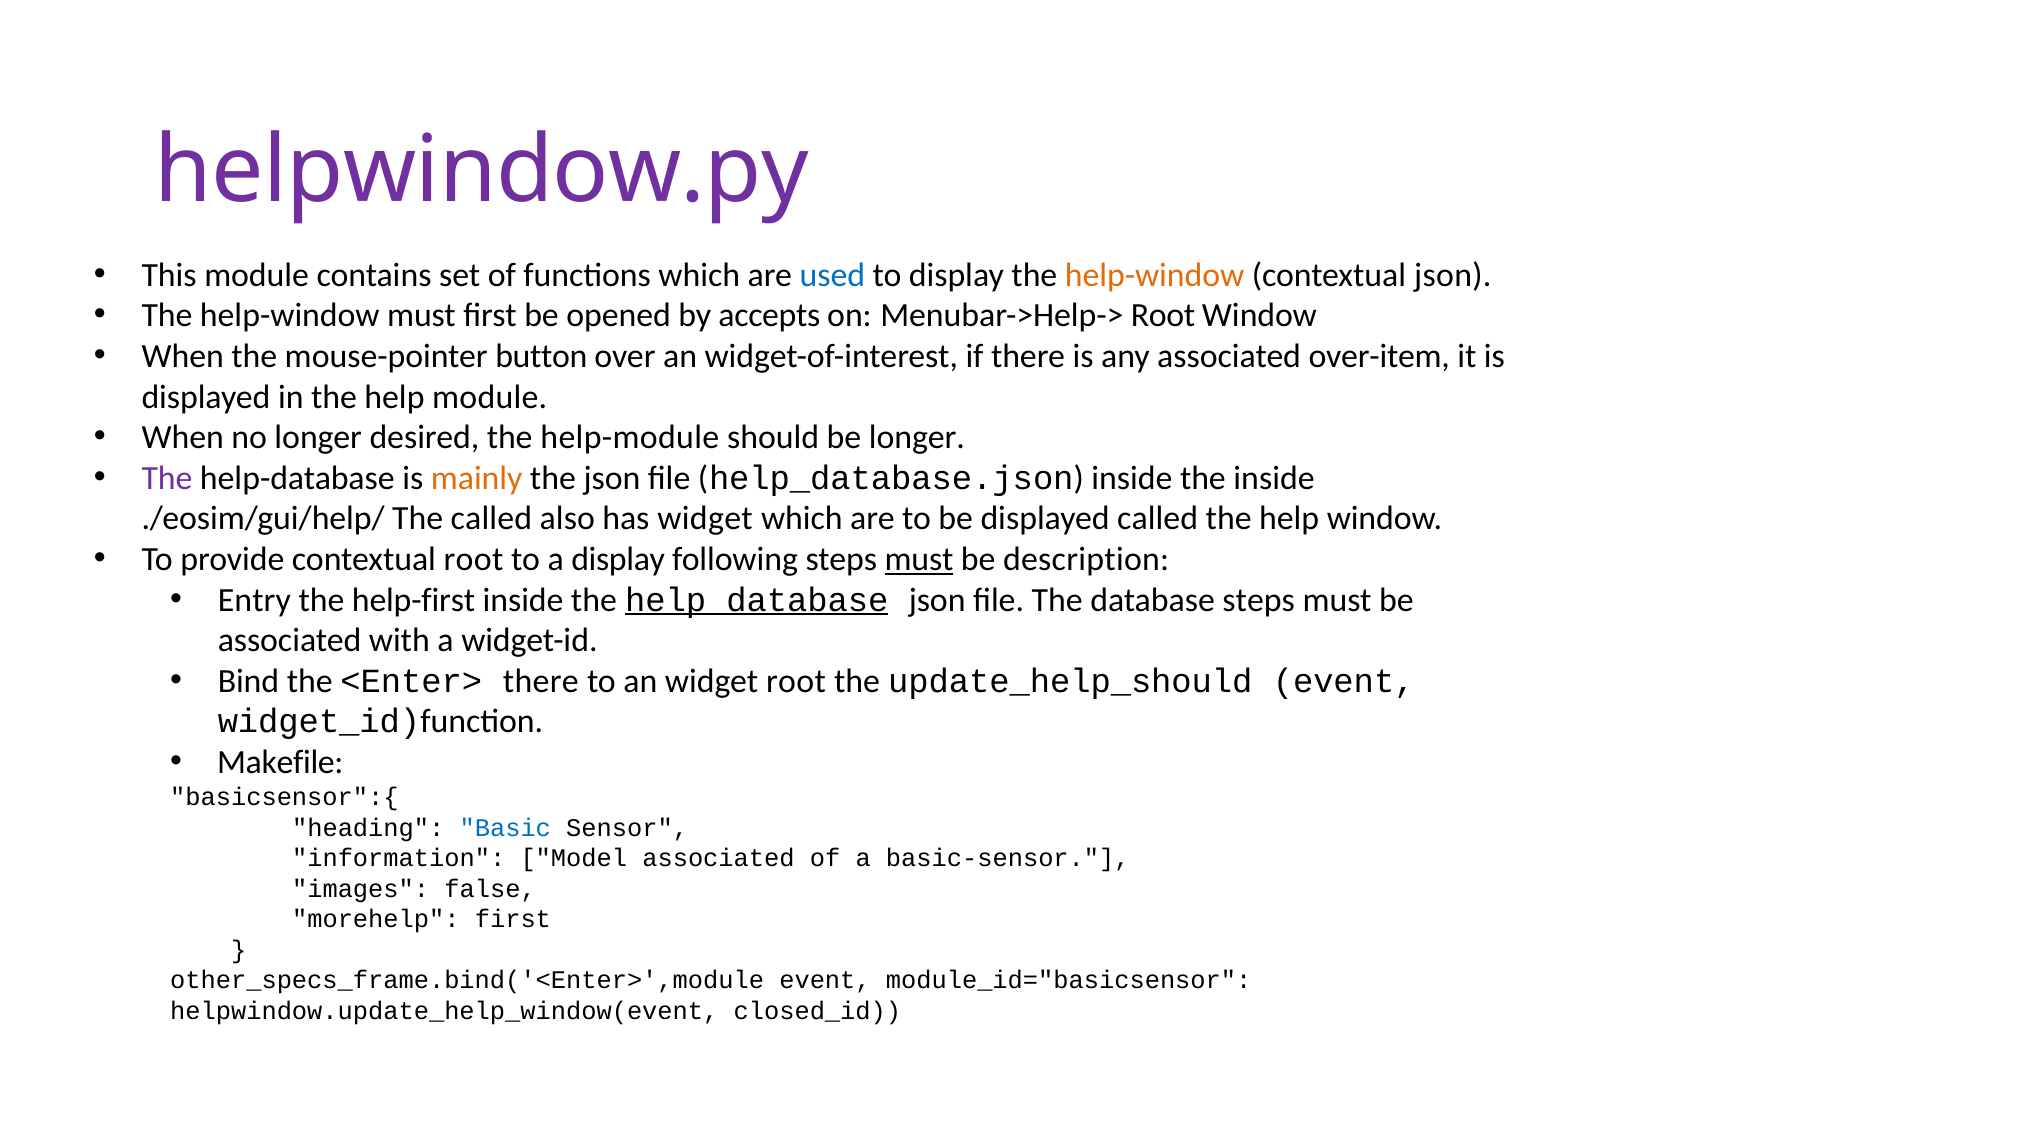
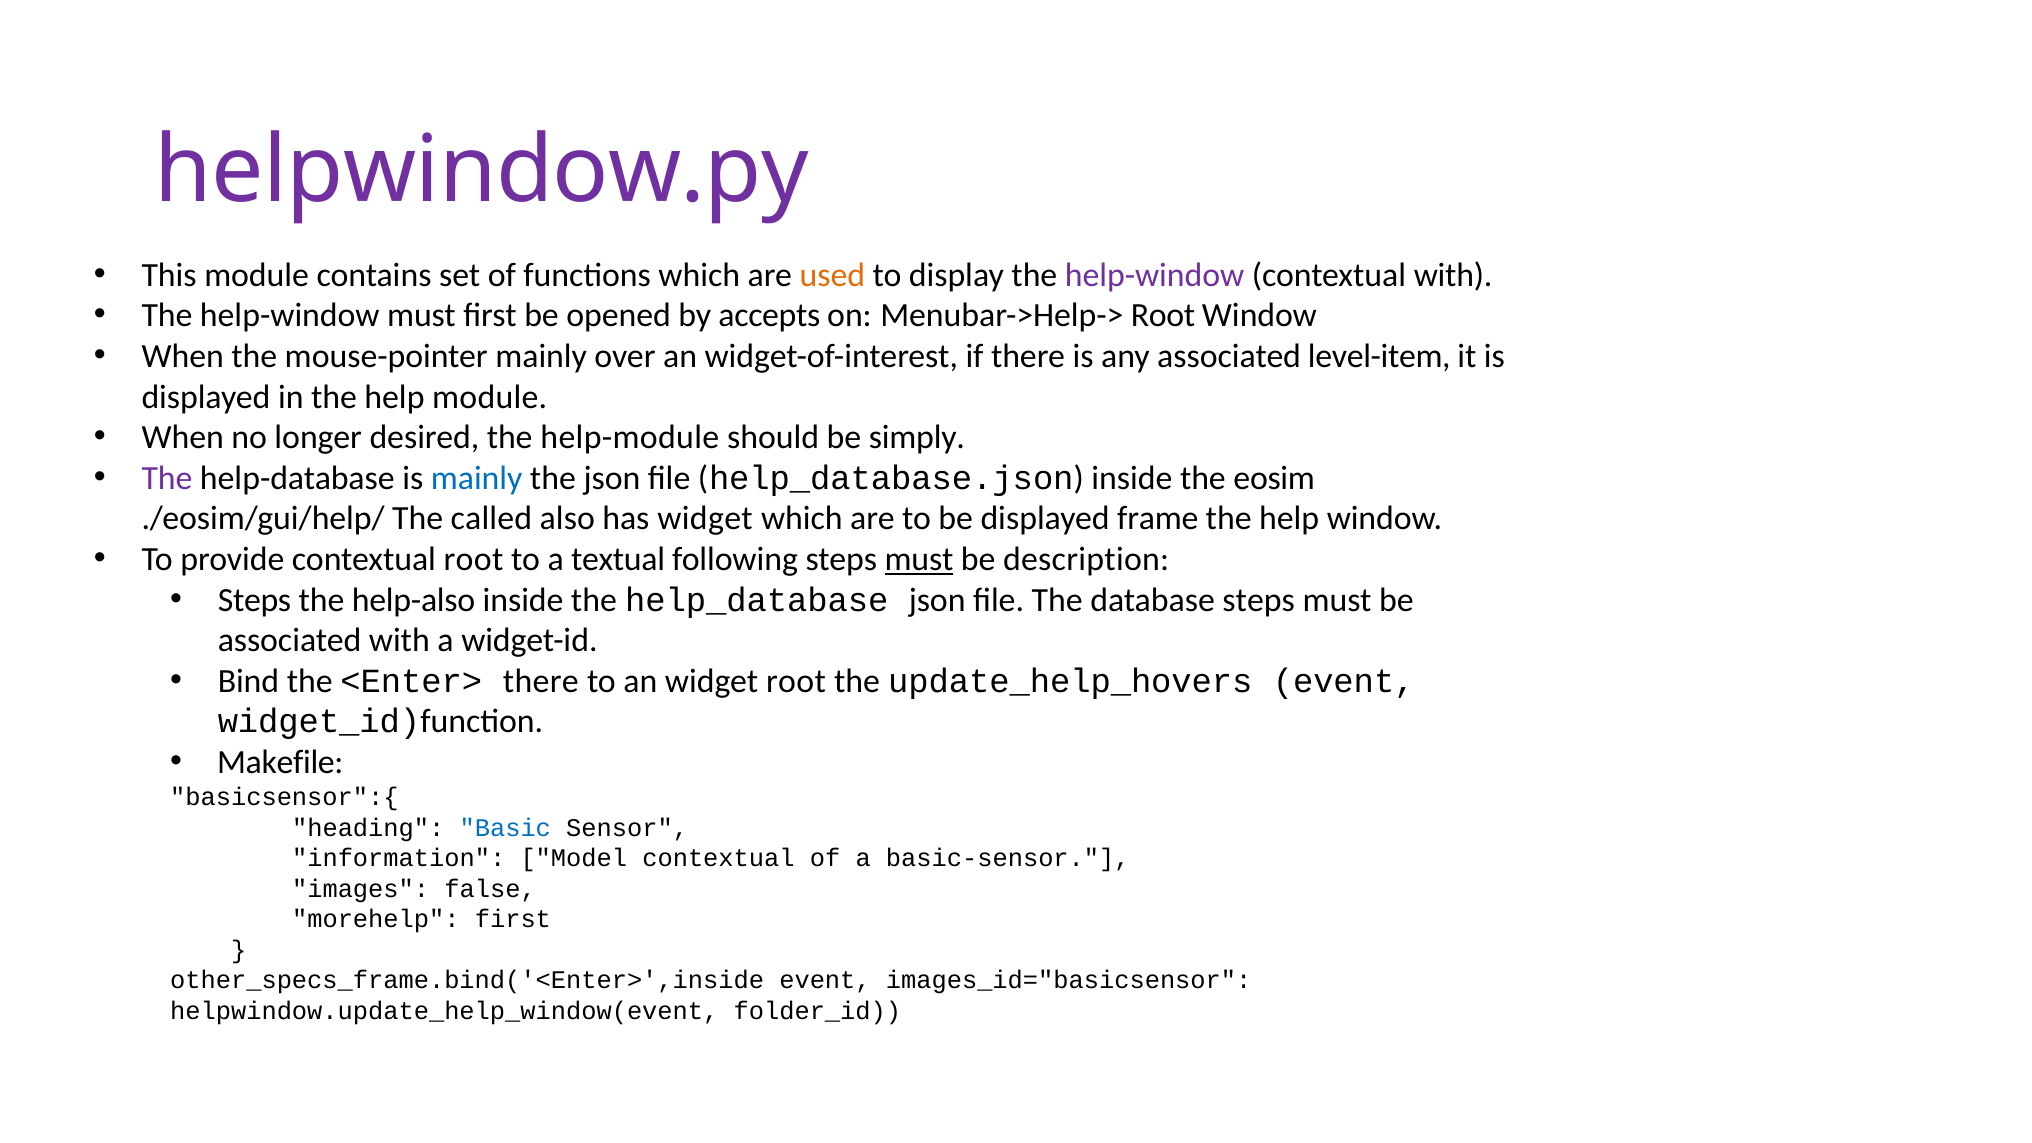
used colour: blue -> orange
help-window at (1155, 275) colour: orange -> purple
contextual json: json -> with
mouse-pointer button: button -> mainly
over-item: over-item -> level-item
be longer: longer -> simply
mainly at (477, 478) colour: orange -> blue
the inside: inside -> eosim
displayed called: called -> frame
a display: display -> textual
Entry at (254, 600): Entry -> Steps
help-first: help-first -> help-also
help_database underline: present -> none
update_help_should: update_help_should -> update_help_hovers
Model associated: associated -> contextual
other_specs_frame.bind('<Enter>',module: other_specs_frame.bind('<Enter>',module -> other_specs_frame.bind('<Enter>',inside
module_id="basicsensor: module_id="basicsensor -> images_id="basicsensor
closed_id: closed_id -> folder_id
